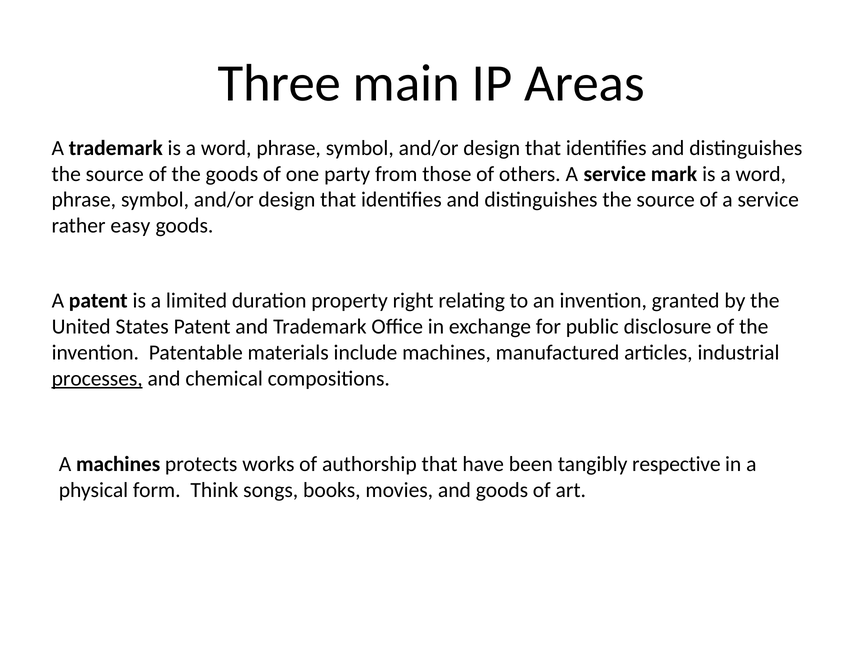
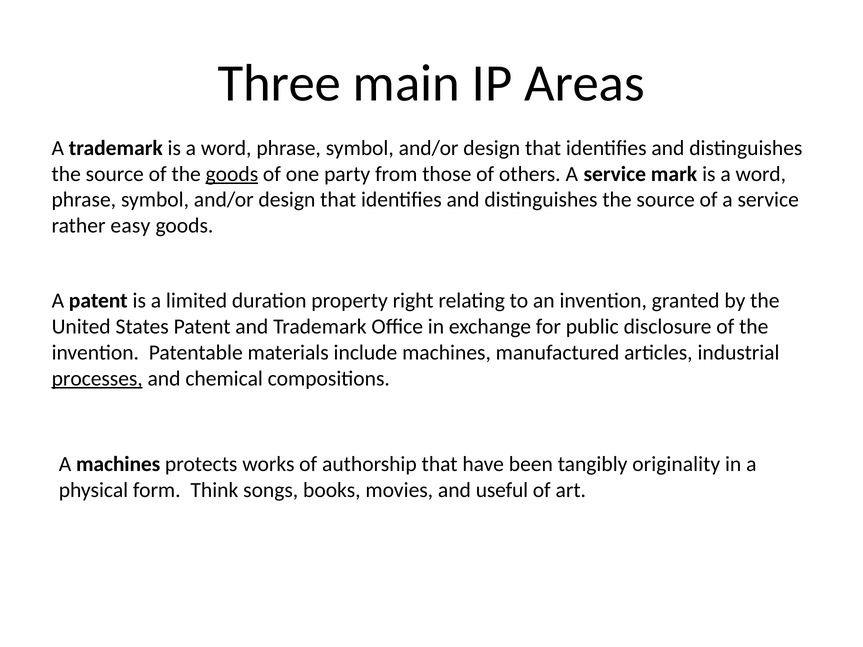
goods at (232, 174) underline: none -> present
respective: respective -> originality
and goods: goods -> useful
